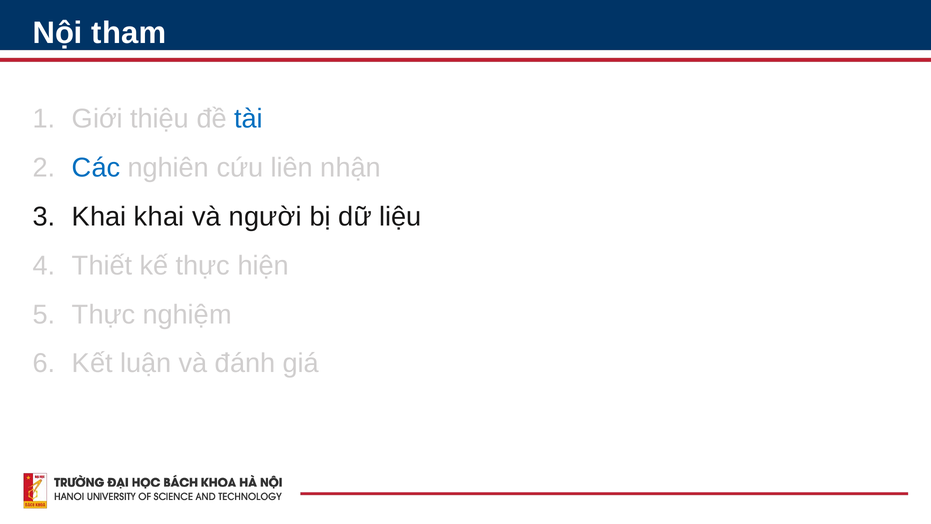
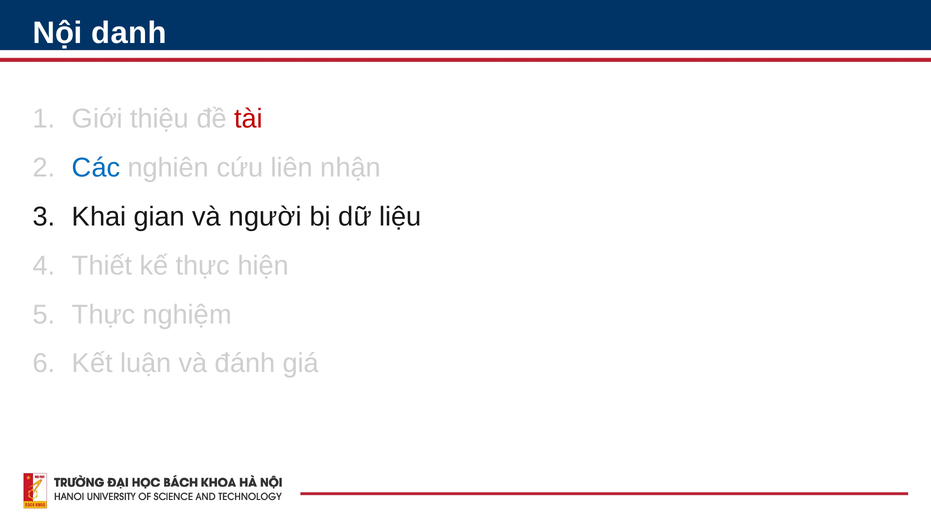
tham: tham -> danh
tài colour: blue -> red
Khai khai: khai -> gian
